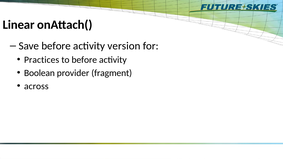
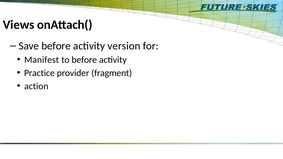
Linear: Linear -> Views
Practices: Practices -> Manifest
Boolean: Boolean -> Practice
across: across -> action
